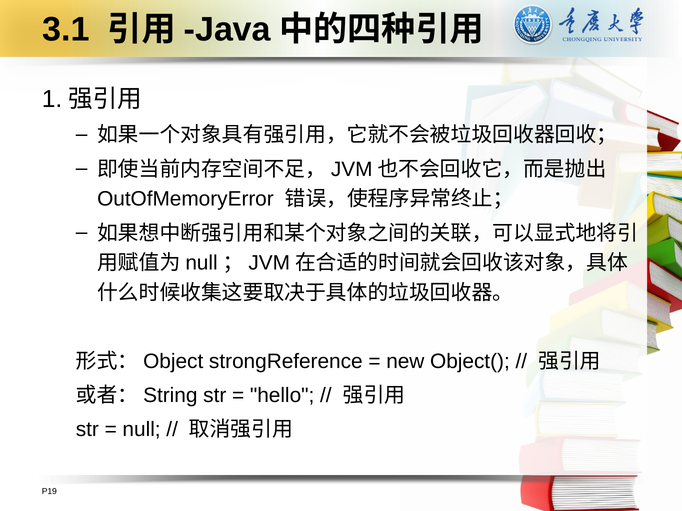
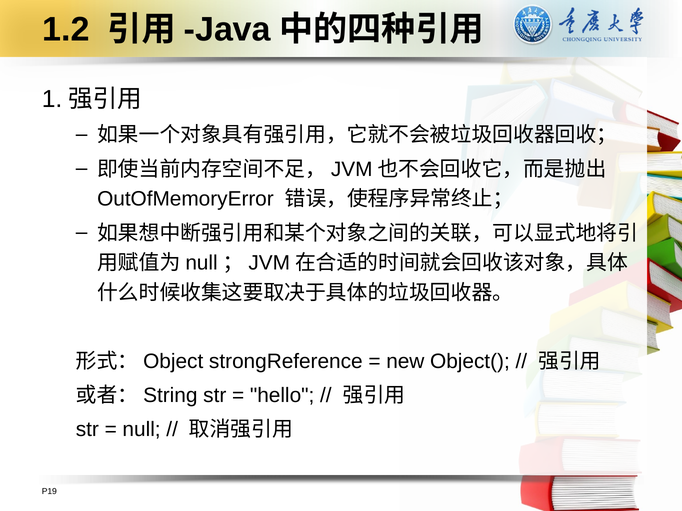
3.1: 3.1 -> 1.2
